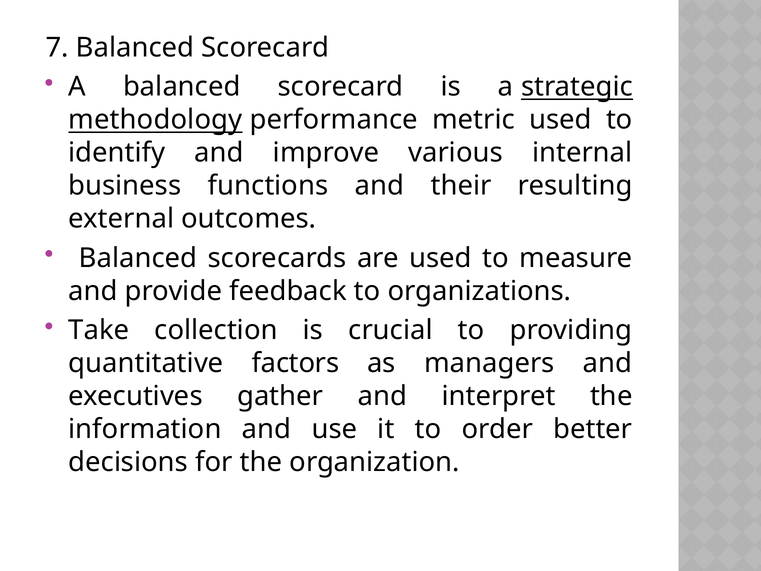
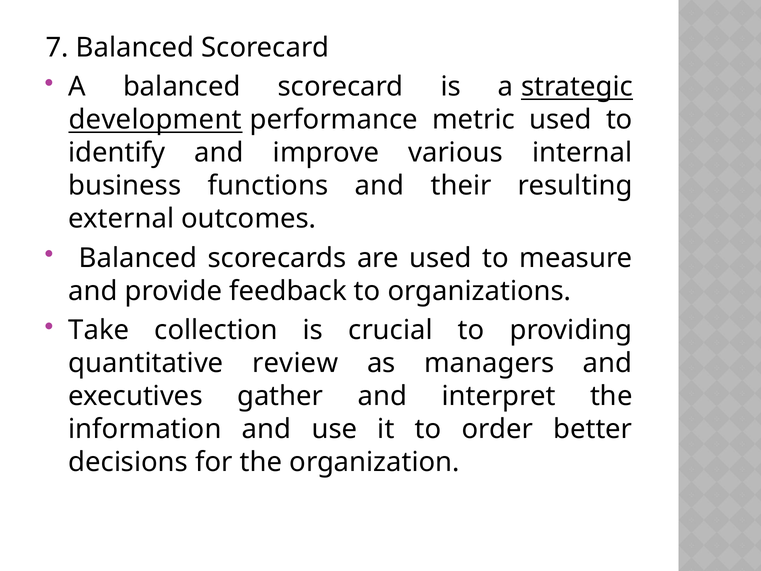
methodology: methodology -> development
factors: factors -> review
